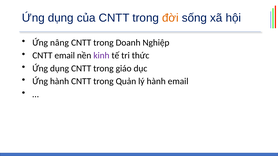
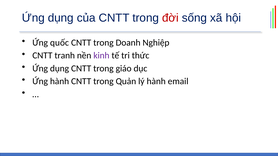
đời colour: orange -> red
nâng: nâng -> quốc
CNTT email: email -> tranh
